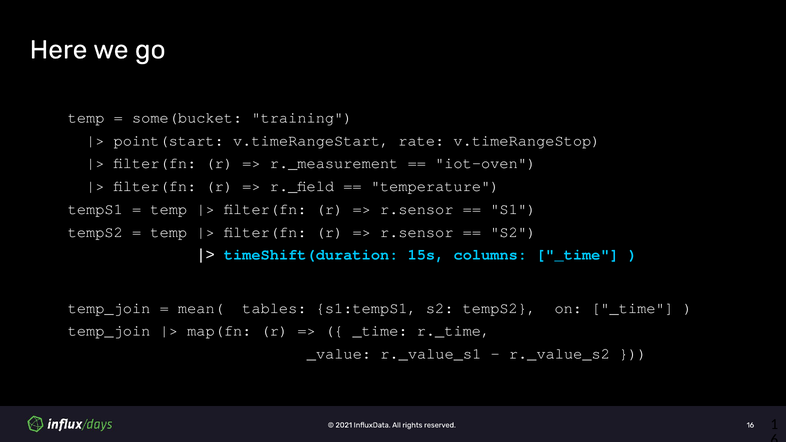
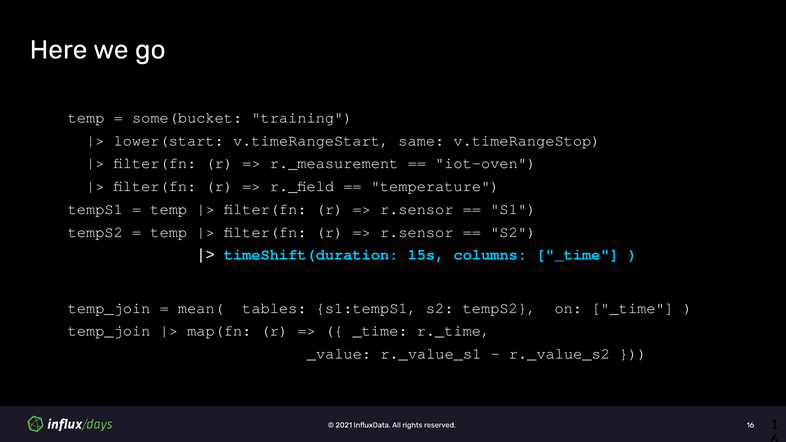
point(start: point(start -> lower(start
rate: rate -> same
